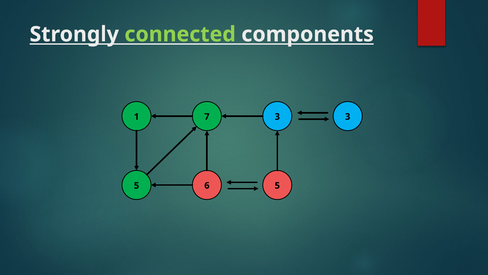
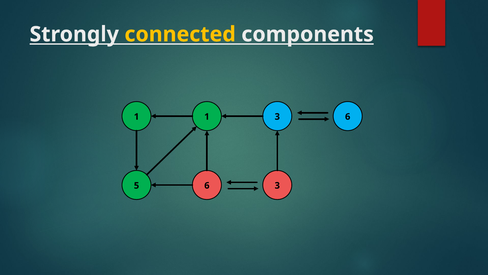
connected colour: light green -> yellow
1 7: 7 -> 1
3 3: 3 -> 6
6 5: 5 -> 3
